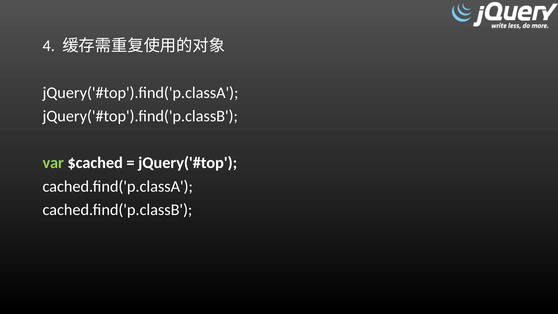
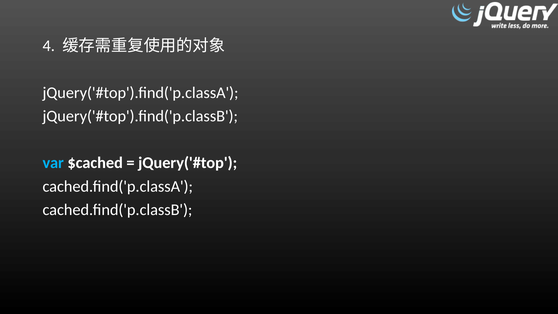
var colour: light green -> light blue
